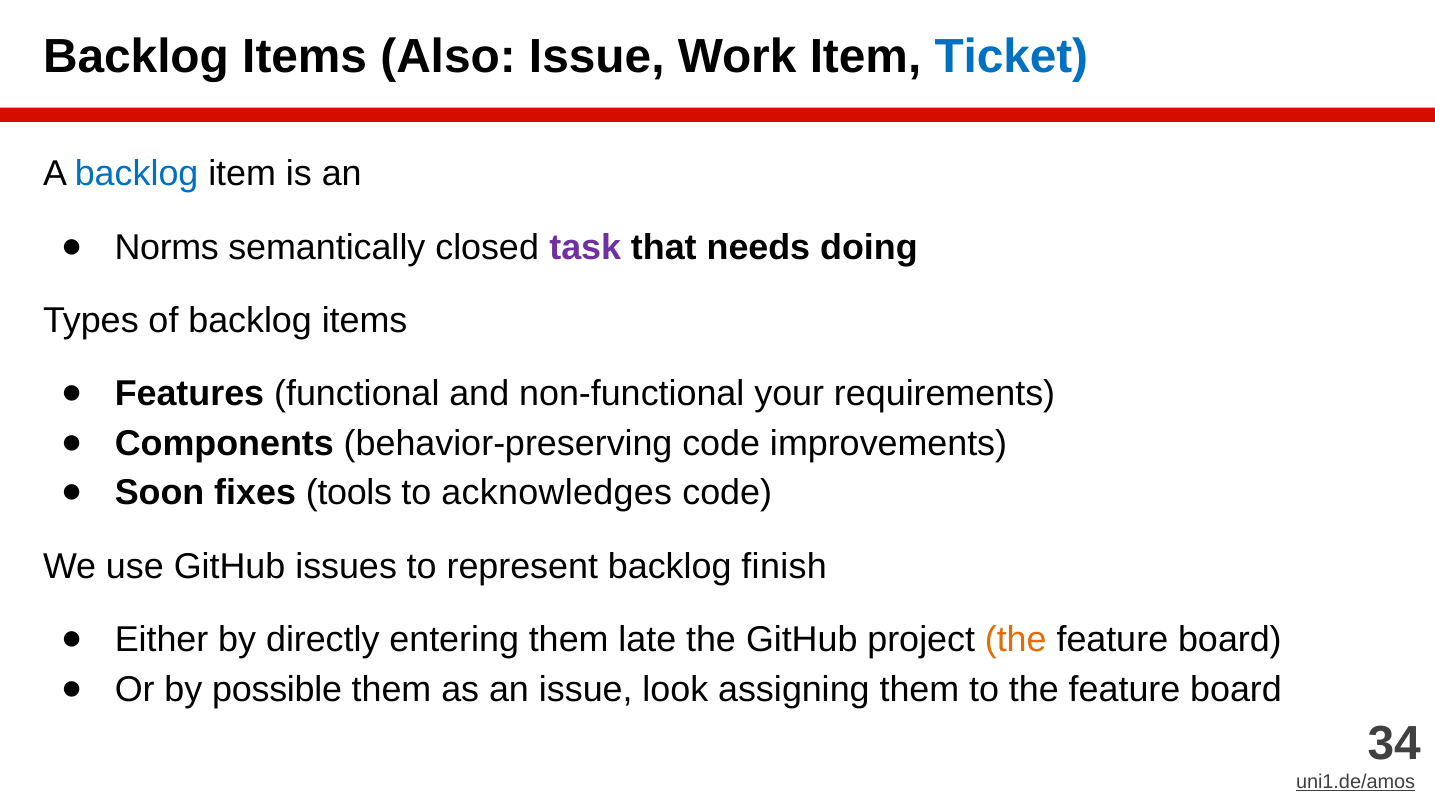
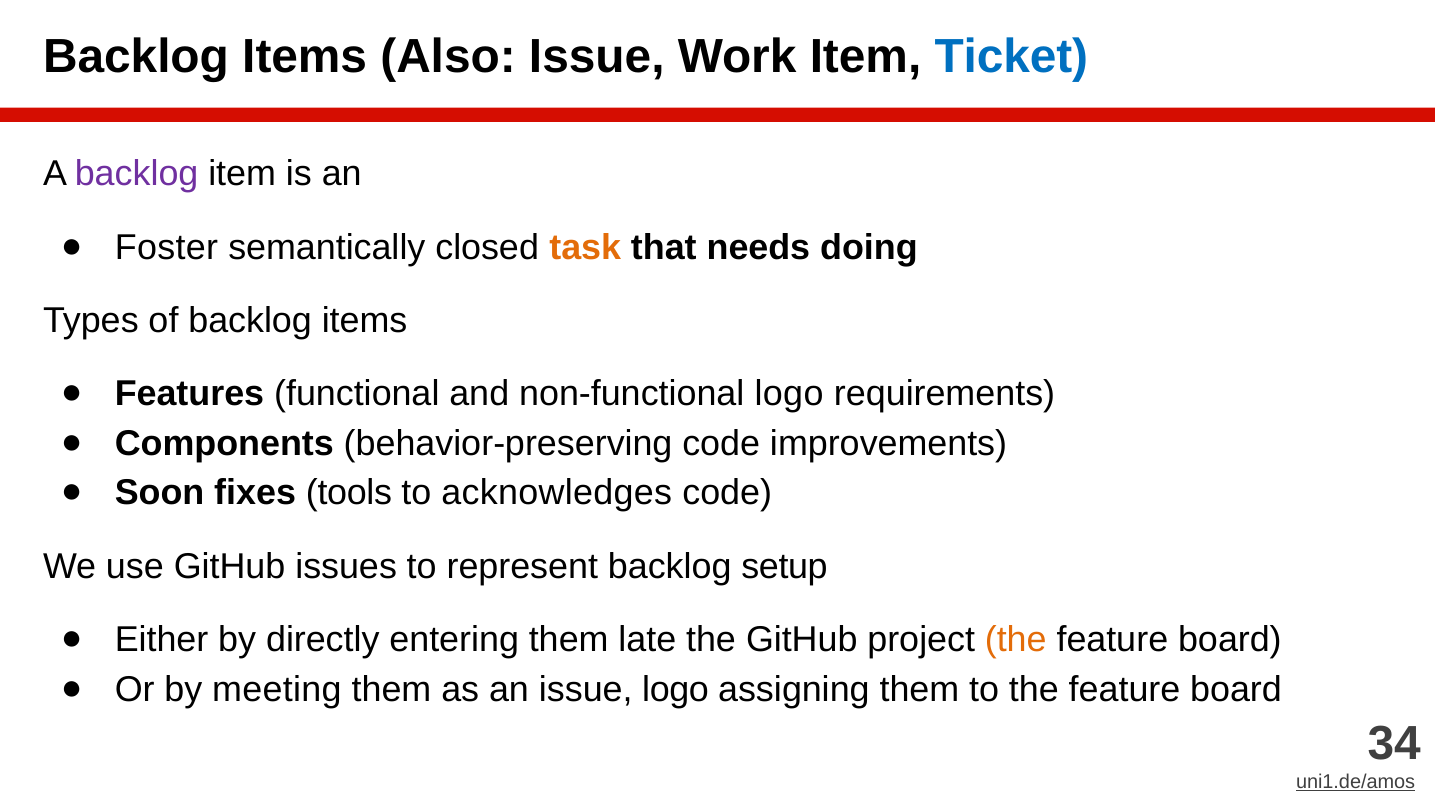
backlog at (137, 174) colour: blue -> purple
Norms: Norms -> Foster
task colour: purple -> orange
non-functional your: your -> logo
finish: finish -> setup
possible: possible -> meeting
issue look: look -> logo
